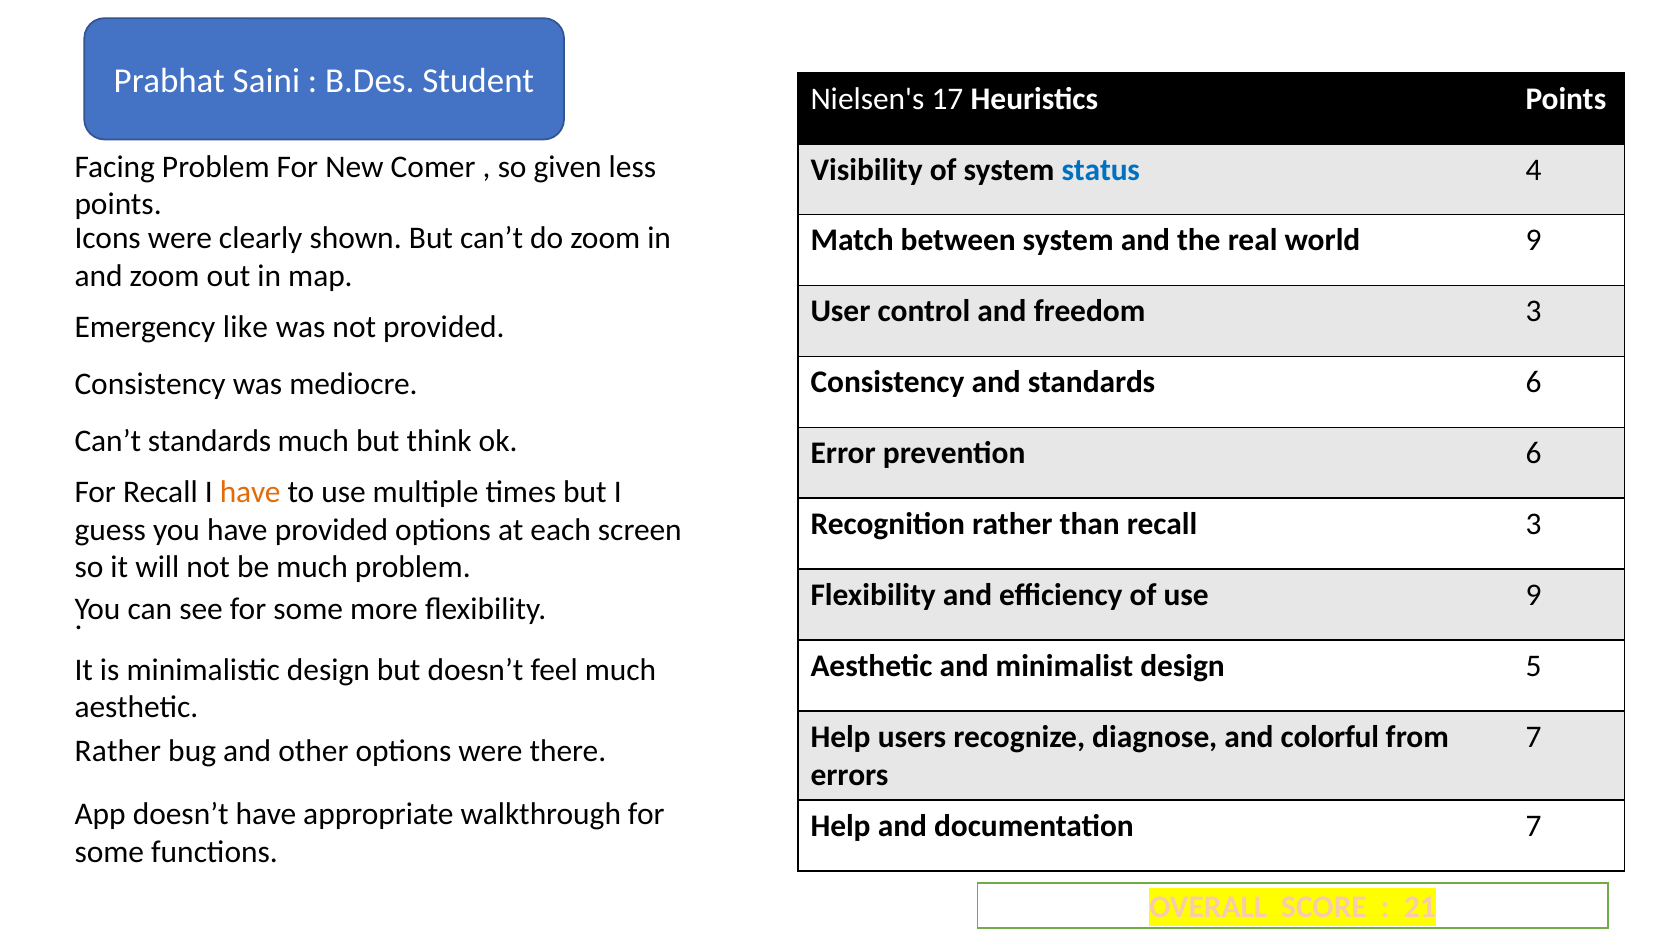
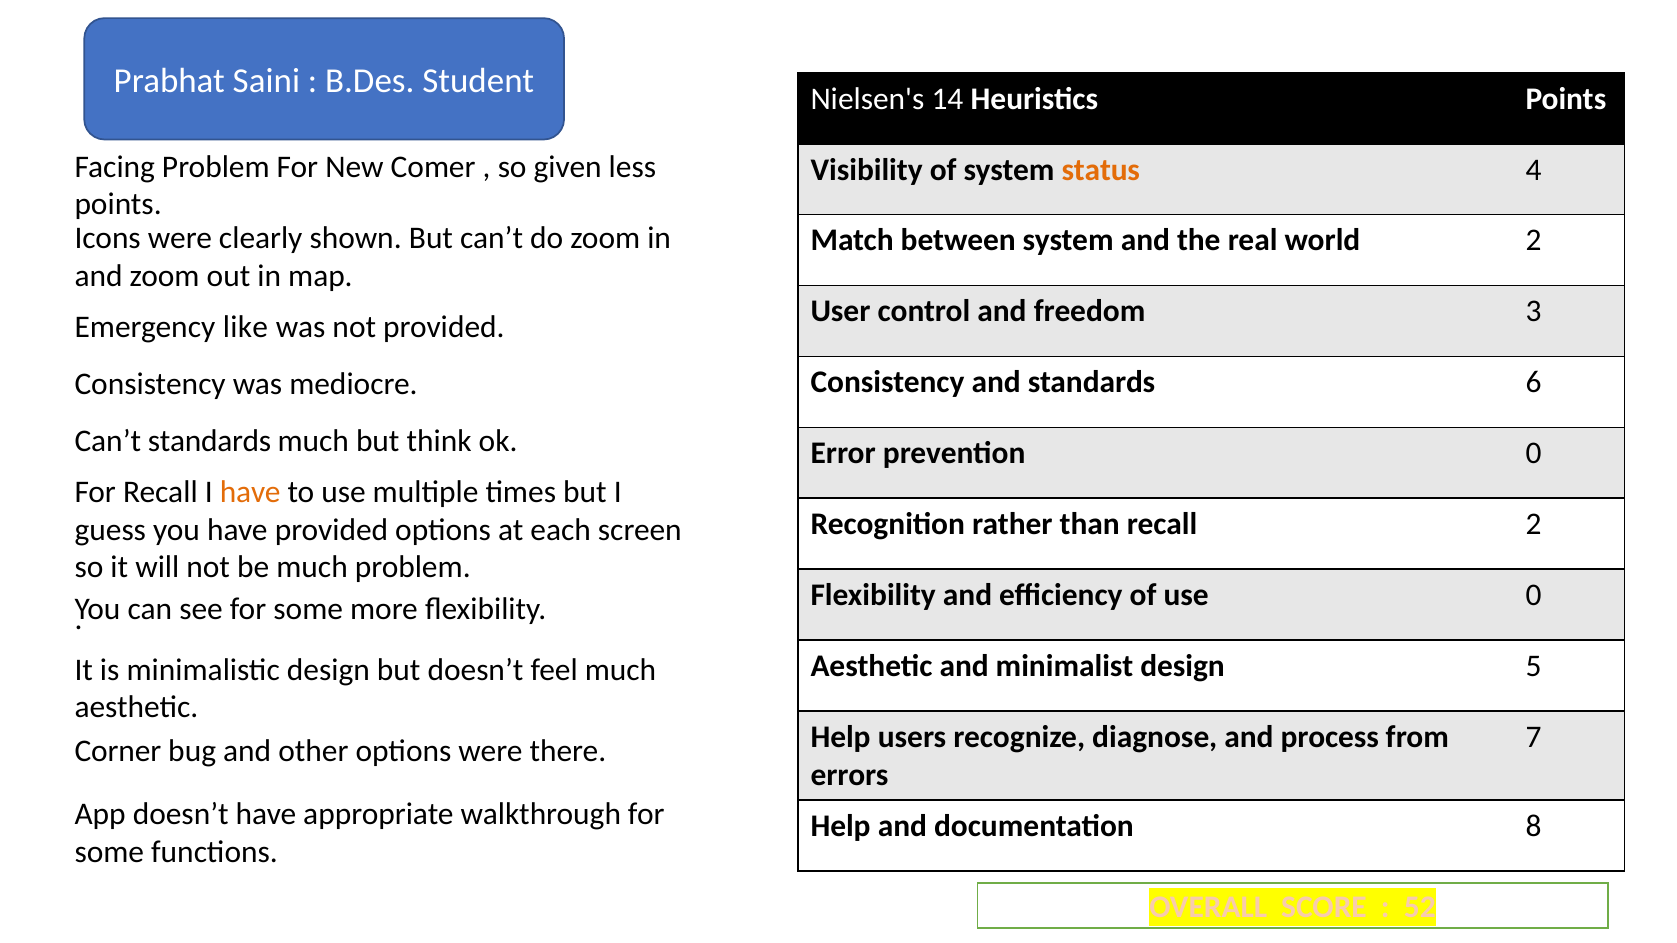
17: 17 -> 14
status colour: blue -> orange
world 9: 9 -> 2
prevention 6: 6 -> 0
recall 3: 3 -> 2
use 9: 9 -> 0
colorful: colorful -> process
Rather at (118, 751): Rather -> Corner
documentation 7: 7 -> 8
21: 21 -> 52
